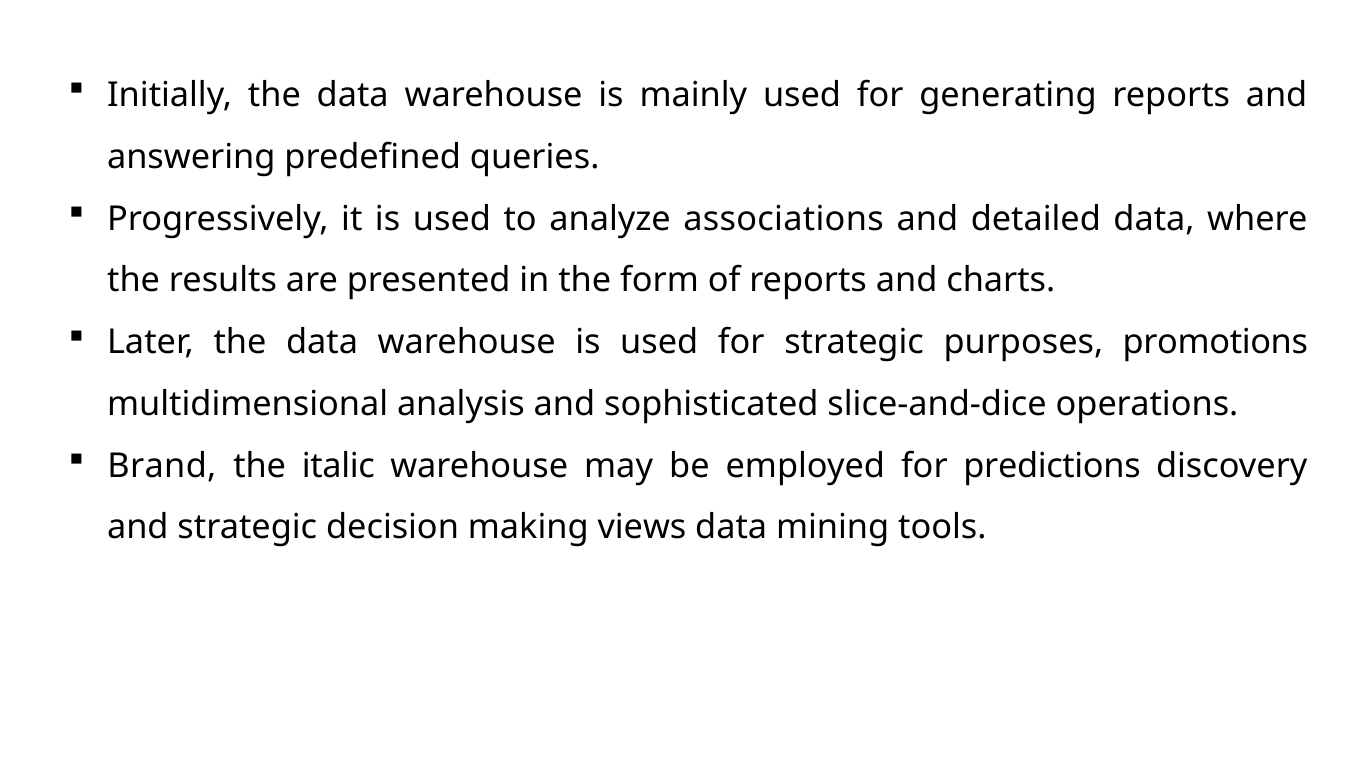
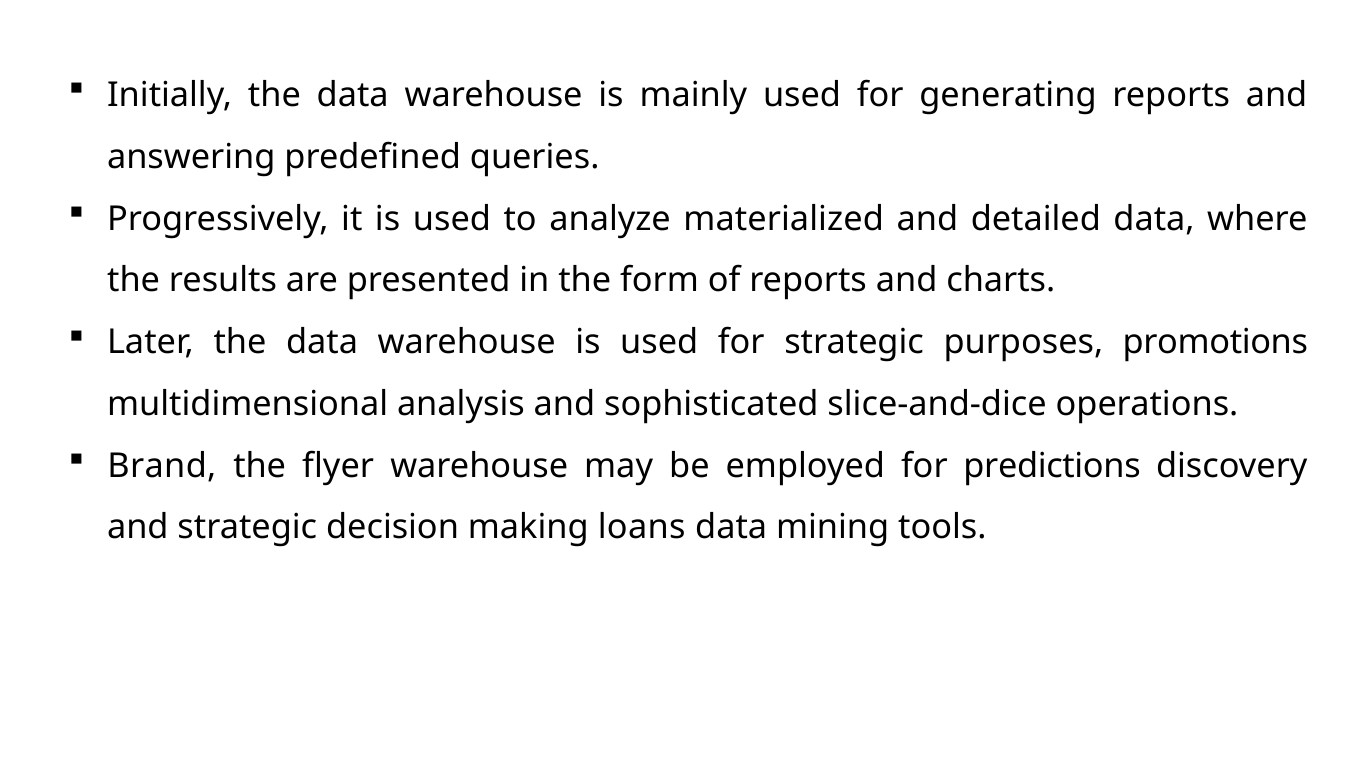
associations: associations -> materialized
italic: italic -> flyer
views: views -> loans
